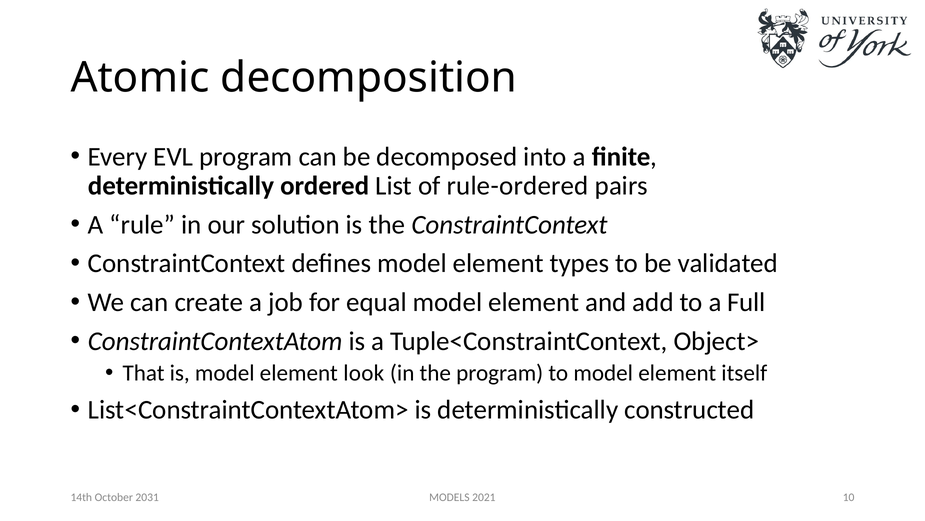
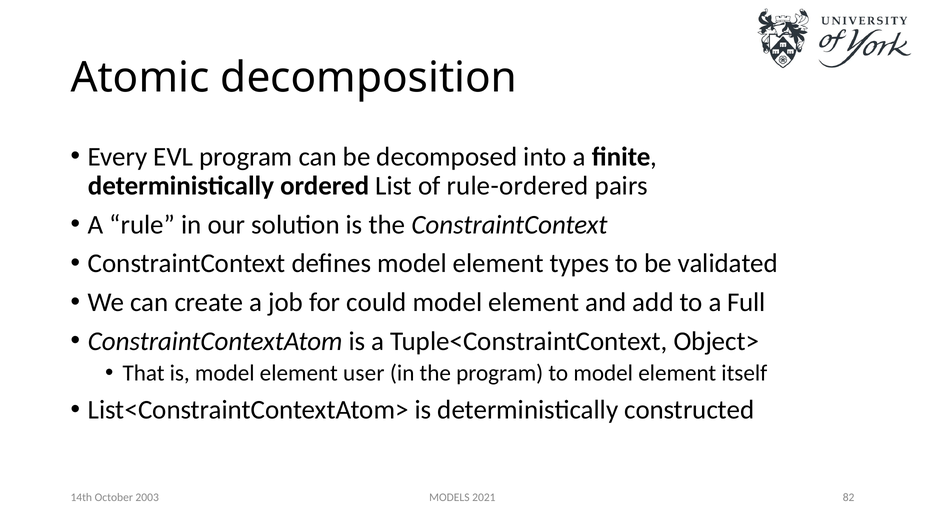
equal: equal -> could
look: look -> user
10: 10 -> 82
2031: 2031 -> 2003
